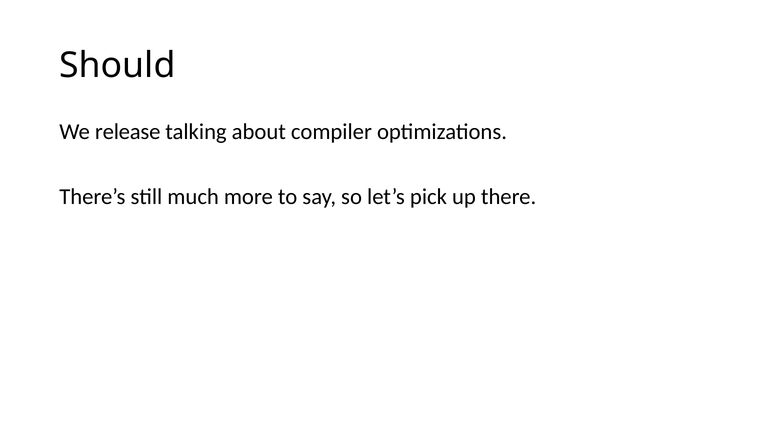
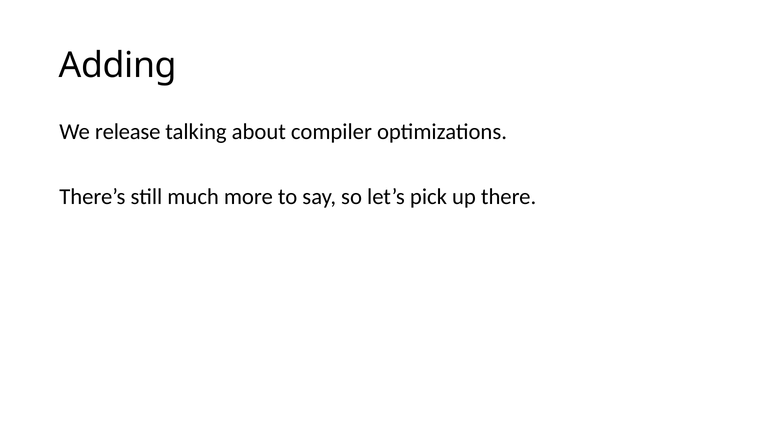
Should: Should -> Adding
